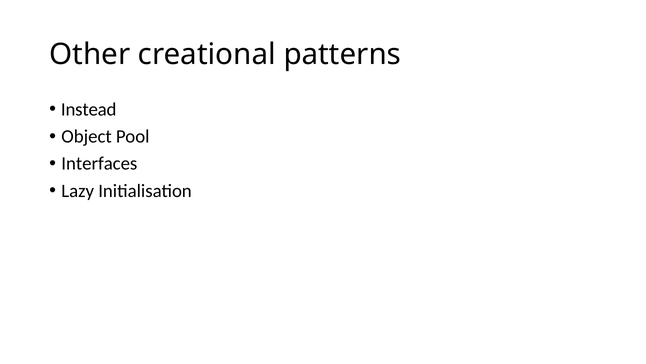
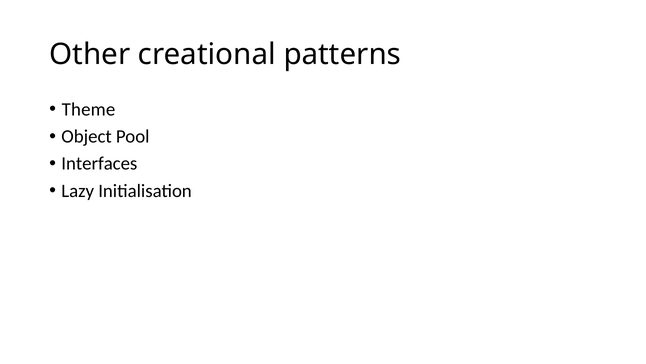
Instead: Instead -> Theme
